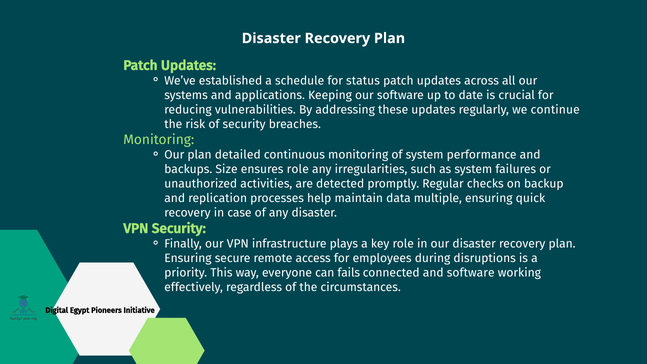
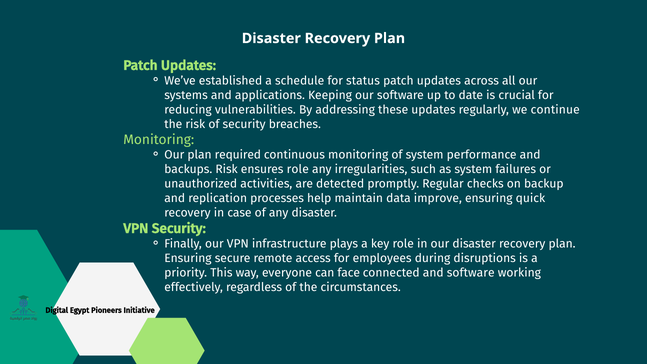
detailed: detailed -> required
backups Size: Size -> Risk
multiple: multiple -> improve
fails: fails -> face
